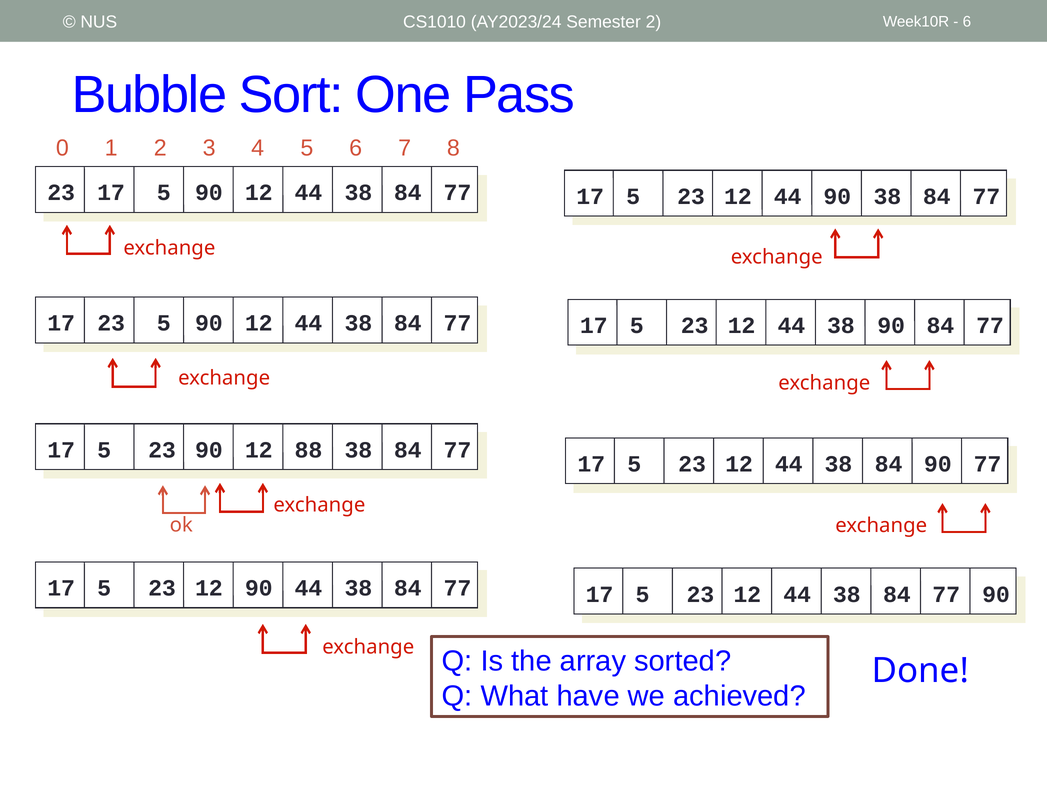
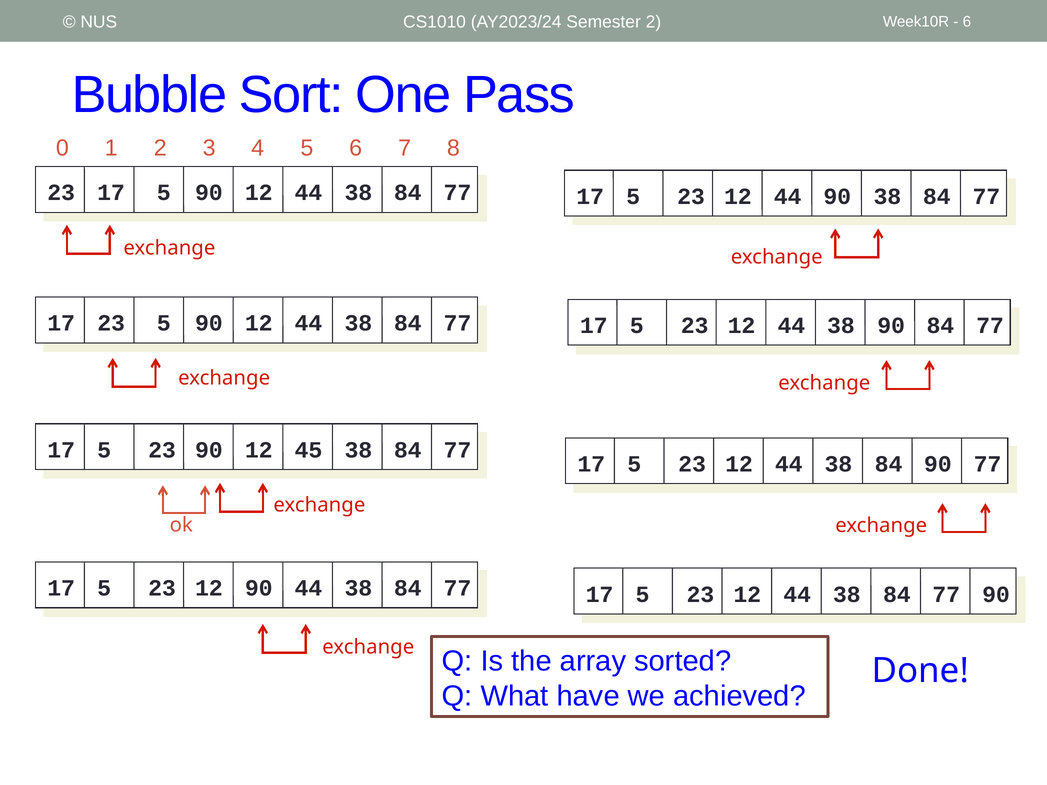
88: 88 -> 45
